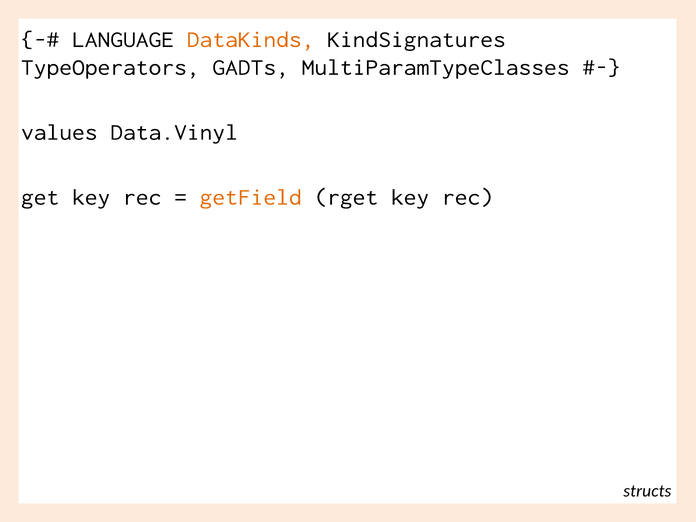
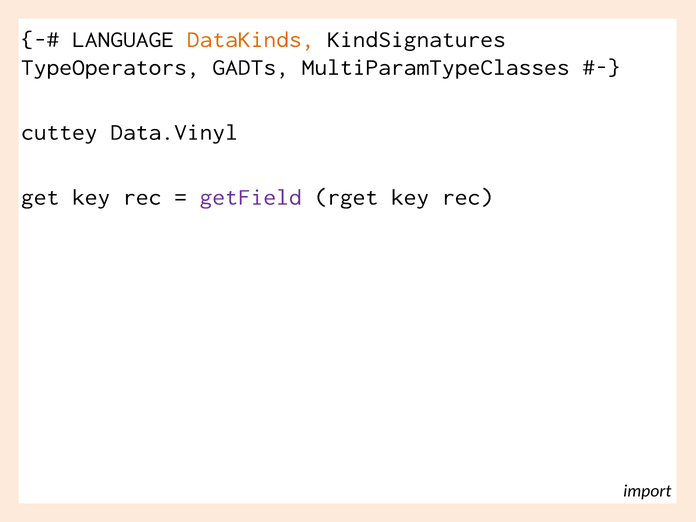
values: values -> cuttey
getField colour: orange -> purple
structs: structs -> import
